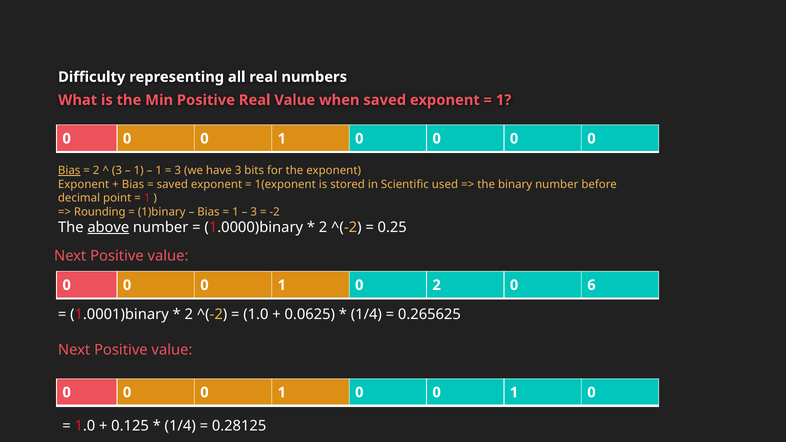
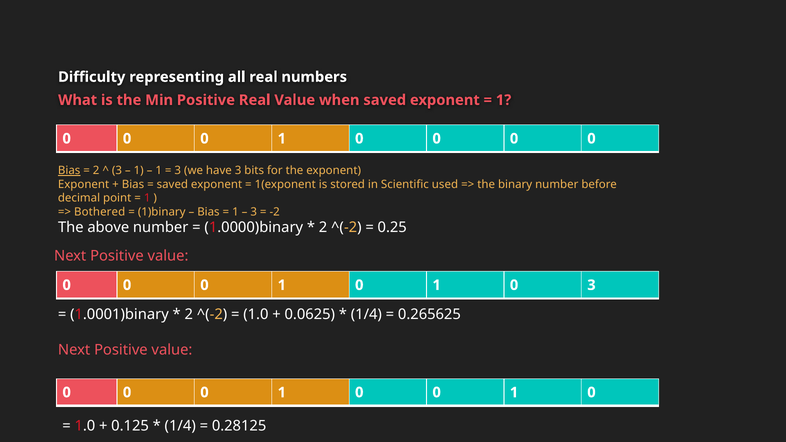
Rounding: Rounding -> Bothered
above underline: present -> none
1 0 2: 2 -> 1
0 6: 6 -> 3
